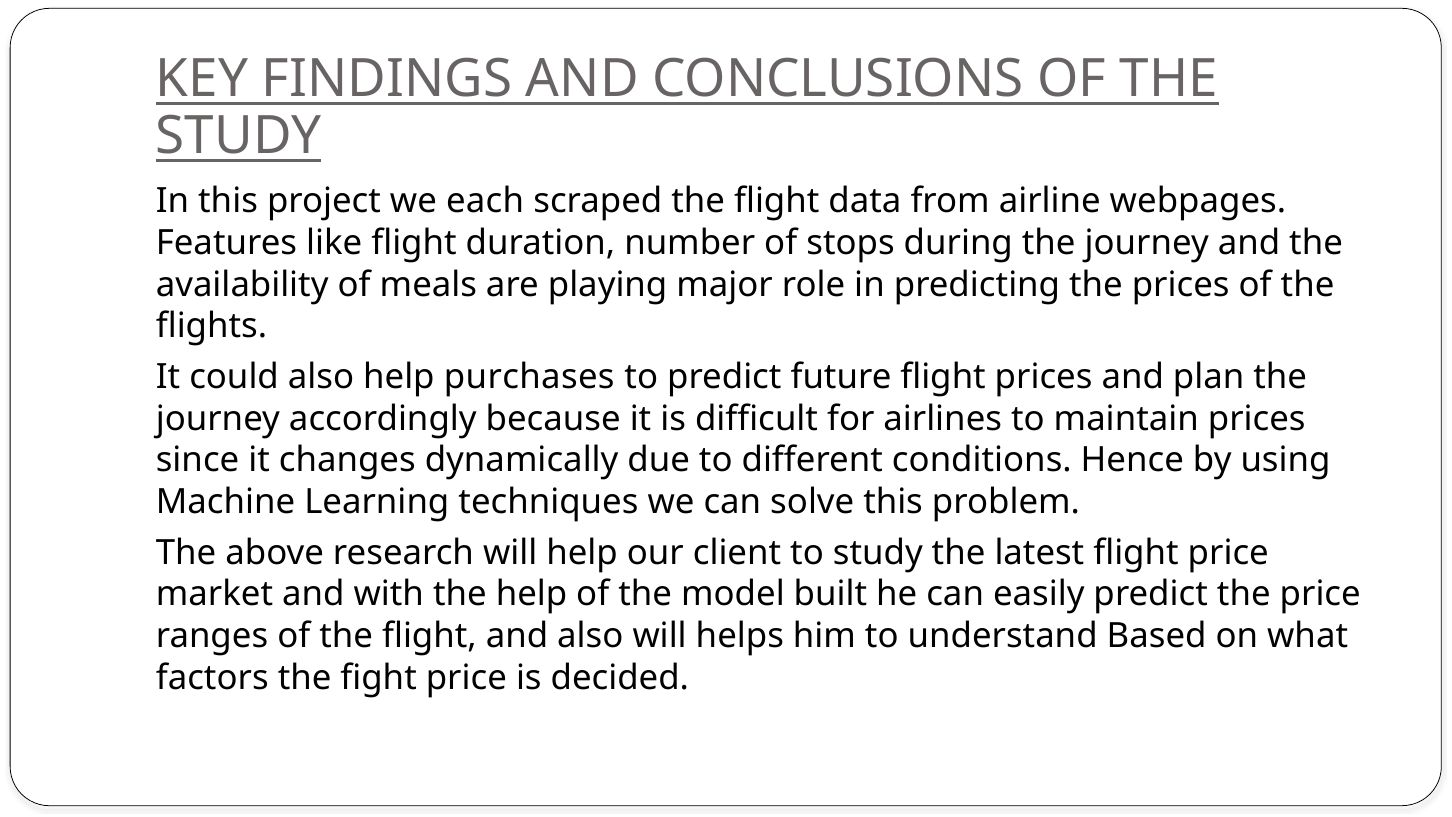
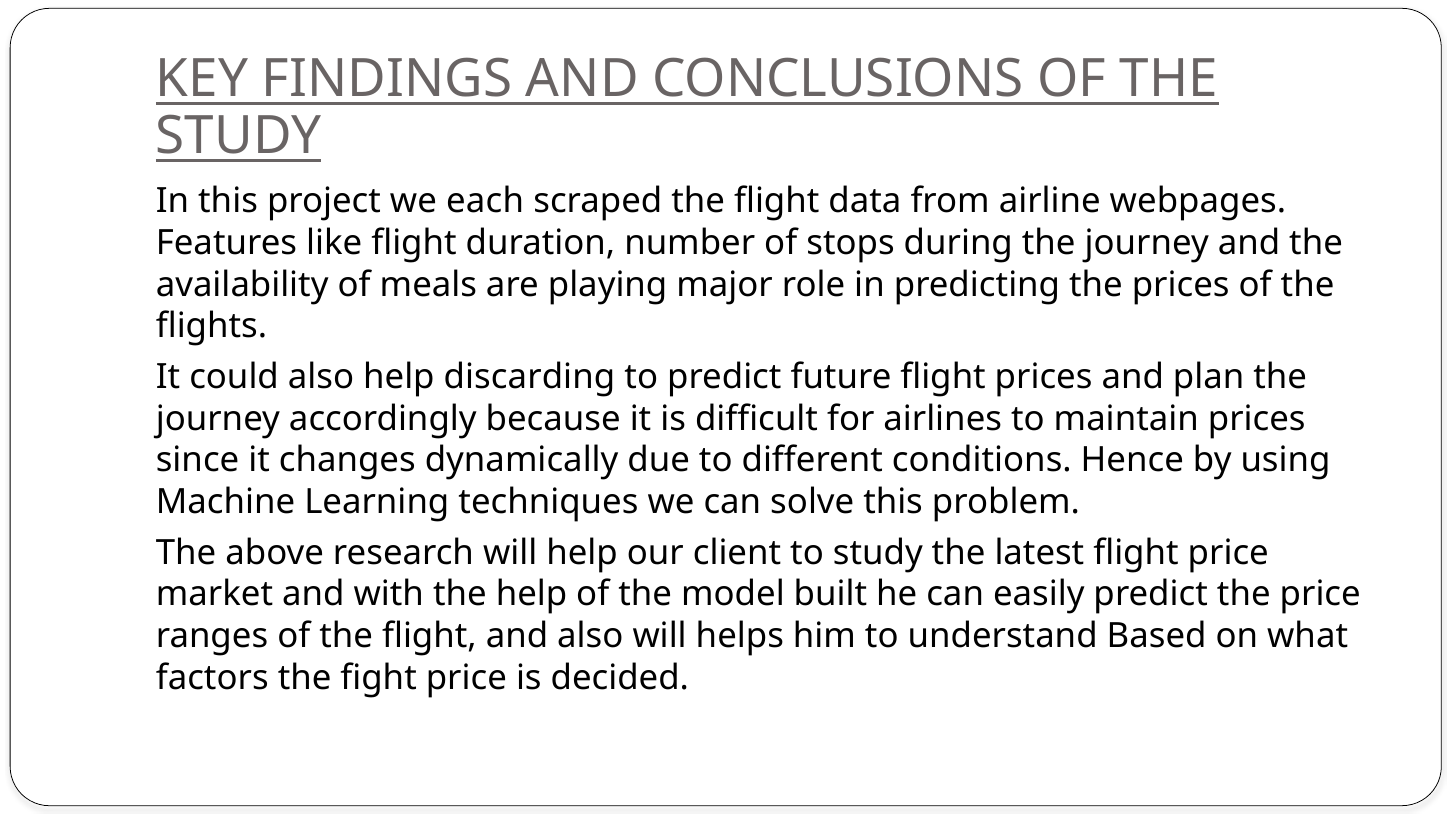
purchases: purchases -> discarding
